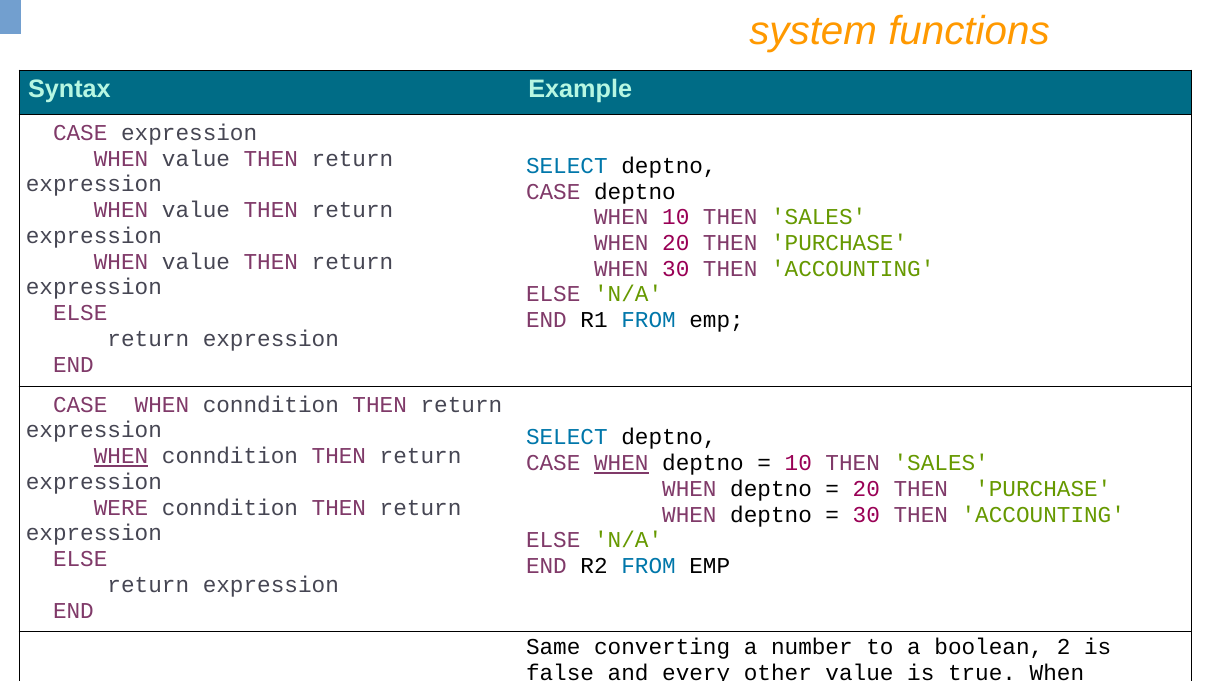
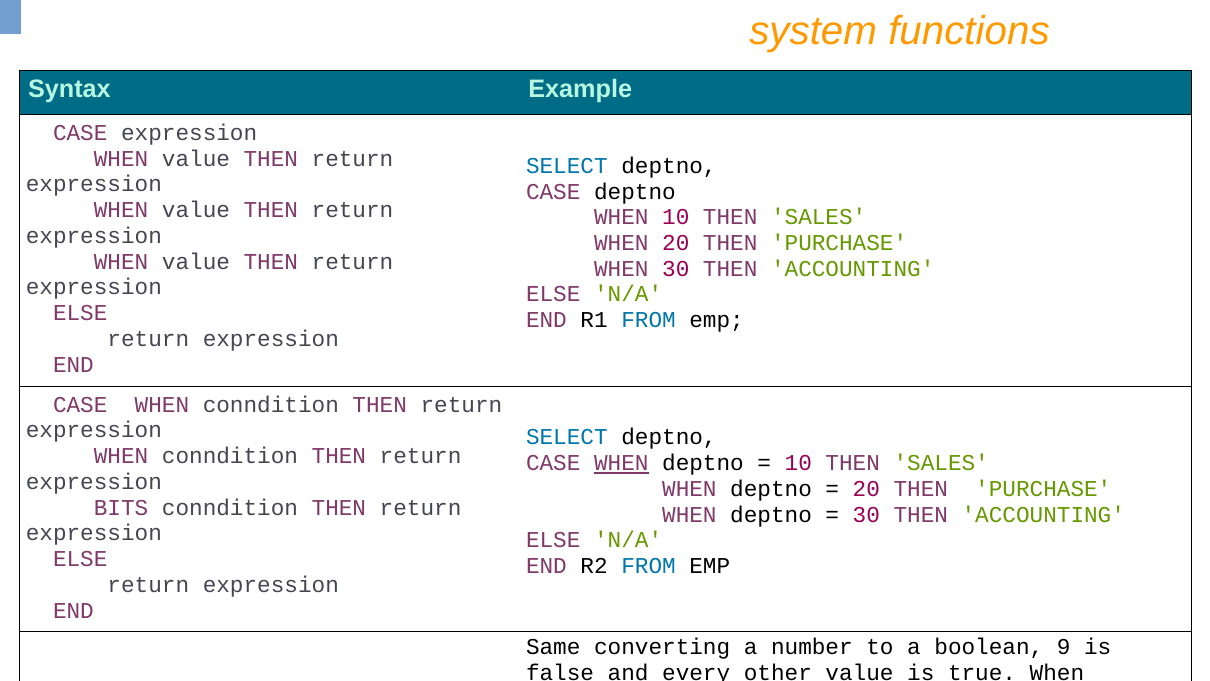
WHEN at (121, 456) underline: present -> none
WERE: WERE -> BITS
2: 2 -> 9
